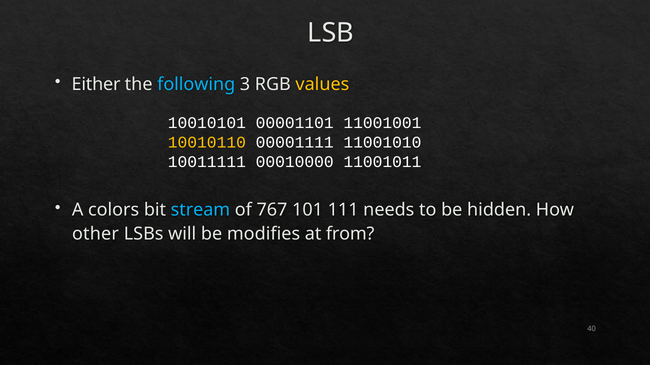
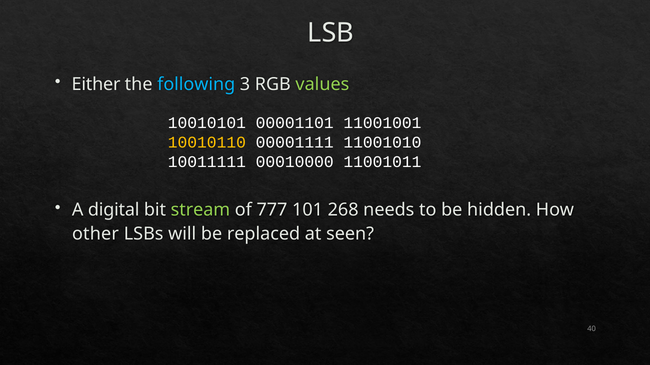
values colour: yellow -> light green
colors: colors -> digital
stream colour: light blue -> light green
767: 767 -> 777
111: 111 -> 268
modifies: modifies -> replaced
from: from -> seen
